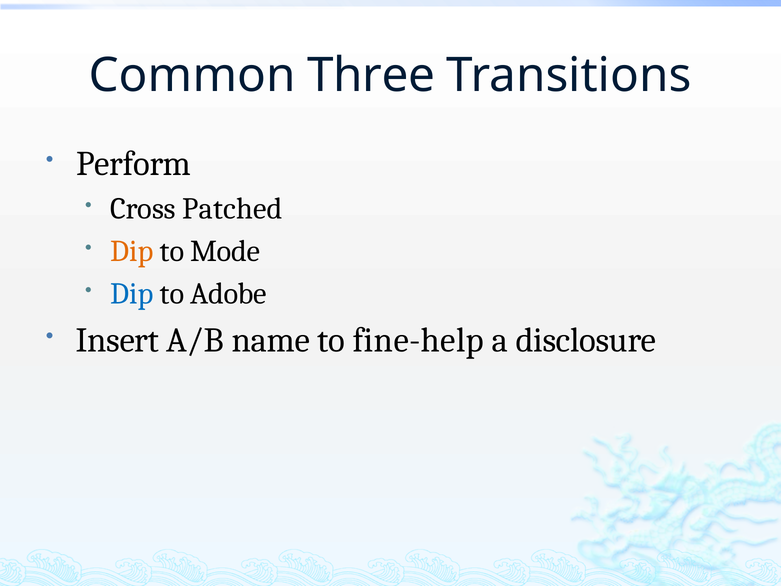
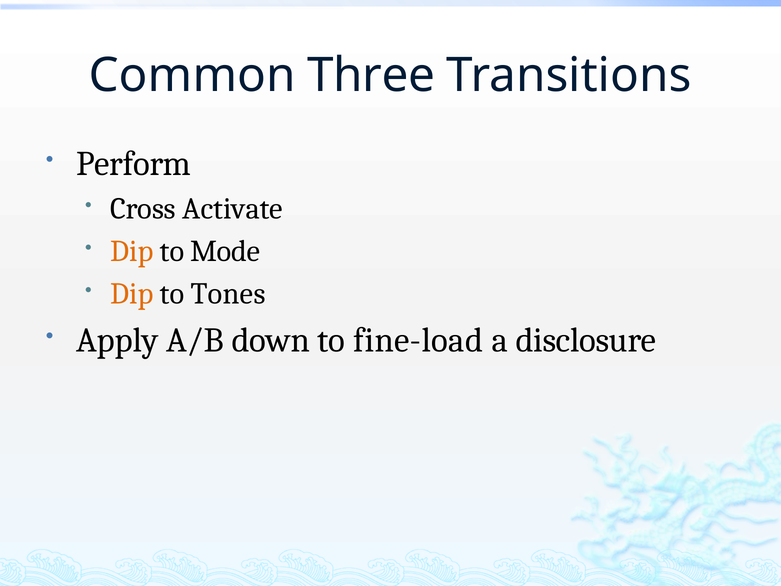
Patched: Patched -> Activate
Dip at (132, 294) colour: blue -> orange
Adobe: Adobe -> Tones
Insert: Insert -> Apply
name: name -> down
fine-help: fine-help -> fine-load
